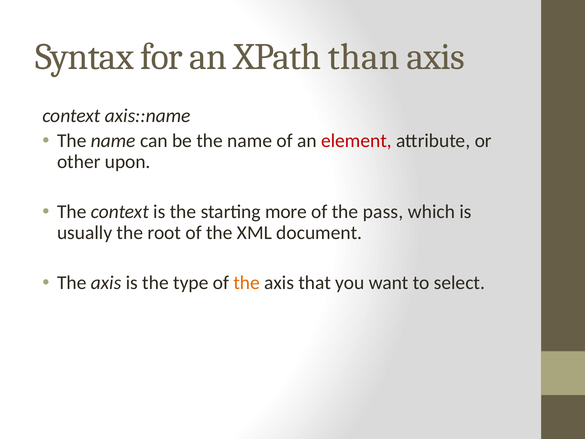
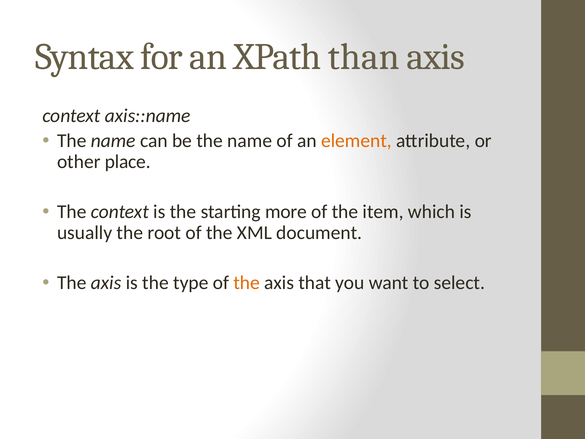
element colour: red -> orange
upon: upon -> place
pass: pass -> item
